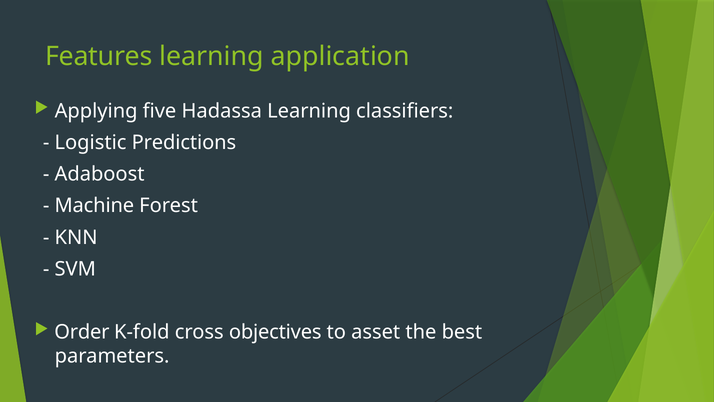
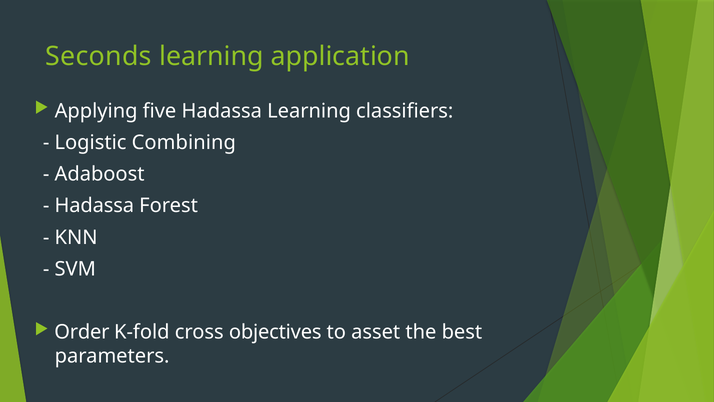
Features: Features -> Seconds
Predictions: Predictions -> Combining
Machine at (94, 206): Machine -> Hadassa
